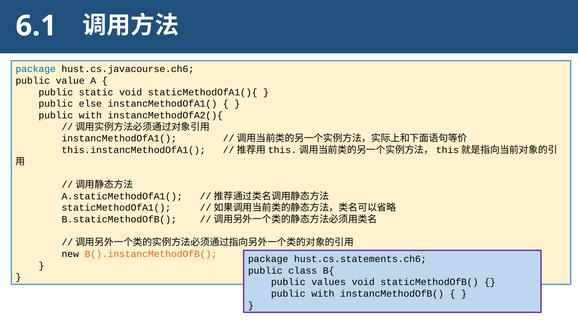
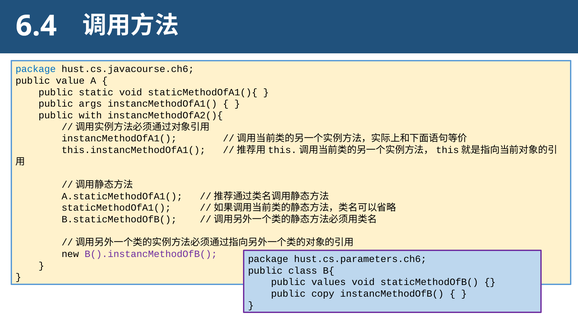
6.1: 6.1 -> 6.4
else: else -> args
B().instancMethodOfB( colour: orange -> purple
hust.cs.statements.ch6: hust.cs.statements.ch6 -> hust.cs.parameters.ch6
with at (323, 294): with -> copy
